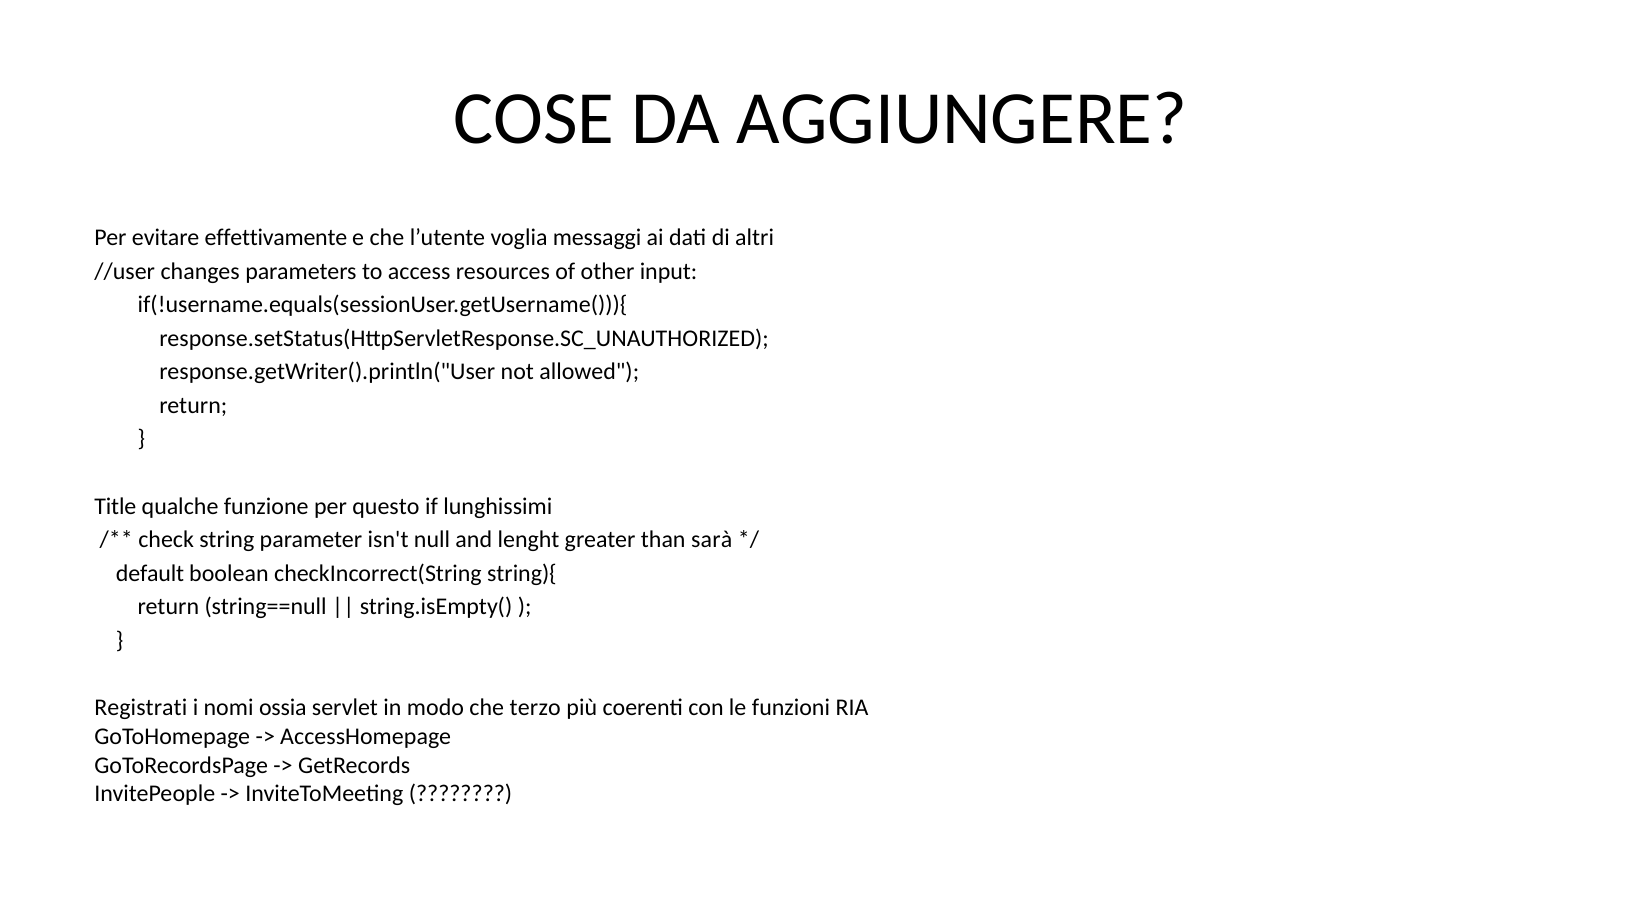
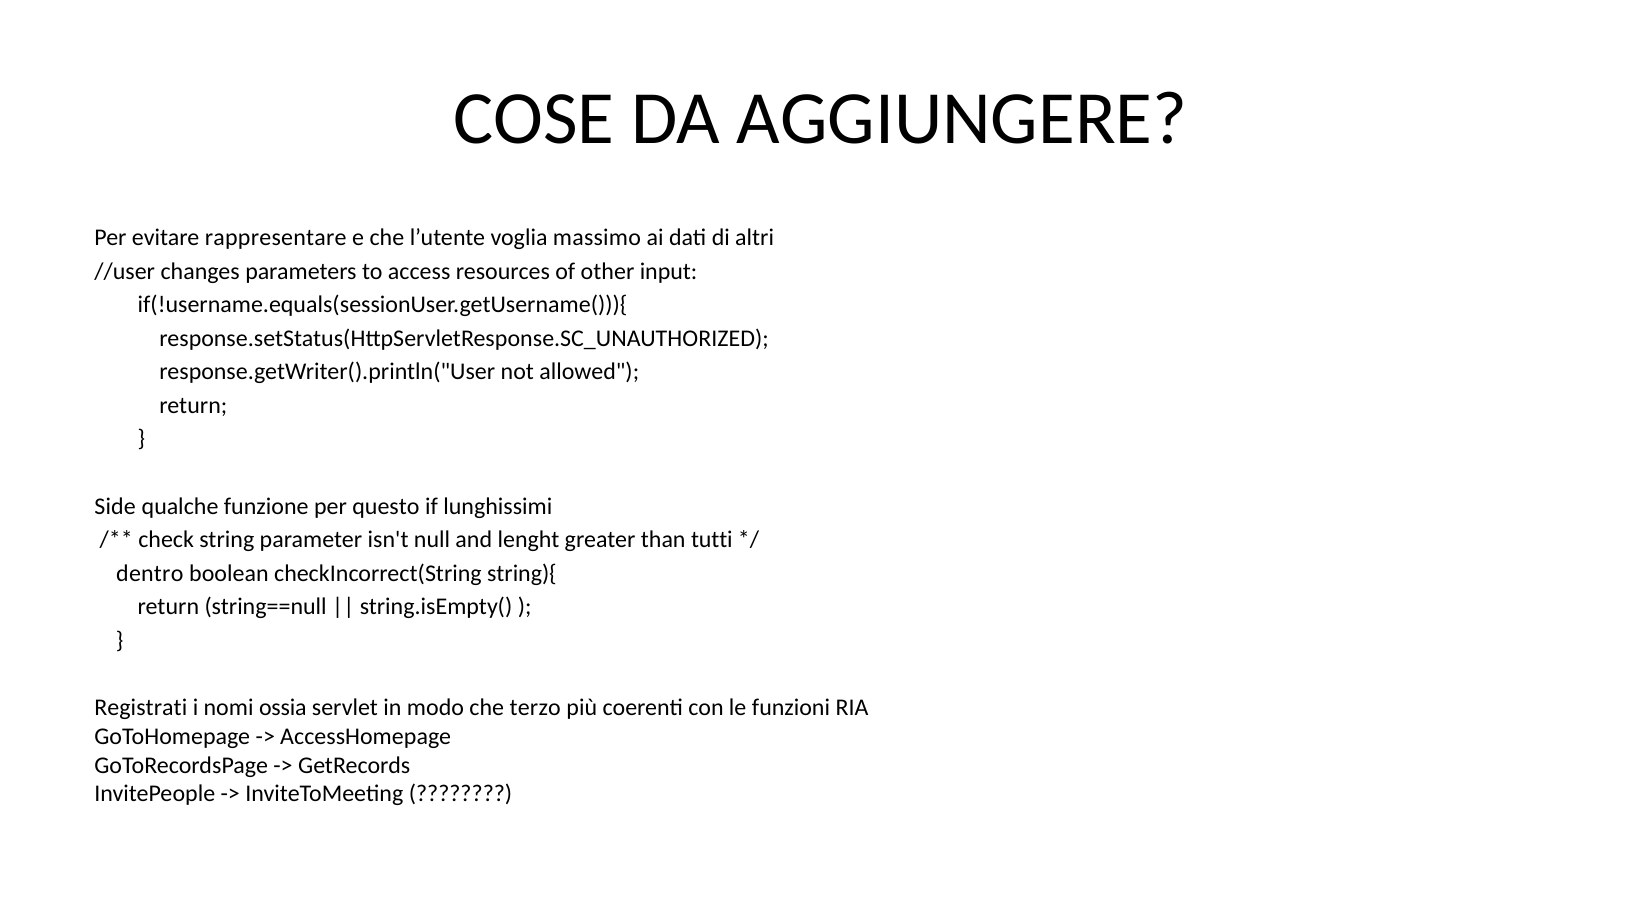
effettivamente: effettivamente -> rappresentare
messaggi: messaggi -> massimo
Title: Title -> Side
sarà: sarà -> tutti
default: default -> dentro
